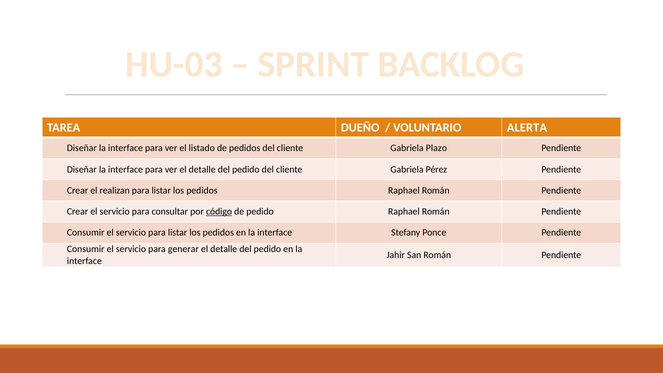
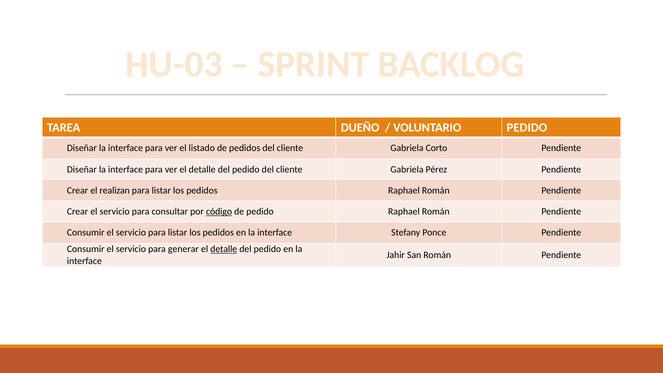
VOLUNTARIO ALERTA: ALERTA -> PEDIDO
Plazo: Plazo -> Corto
detalle at (224, 249) underline: none -> present
